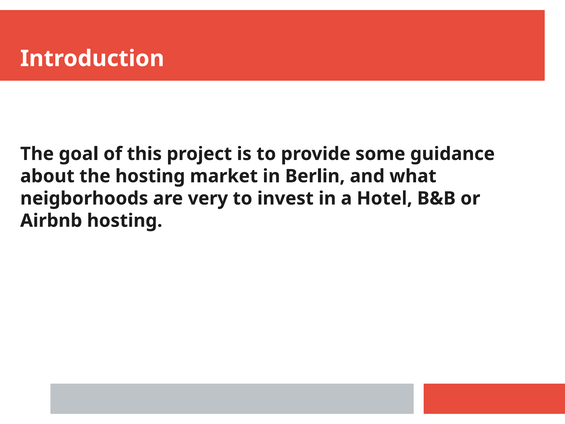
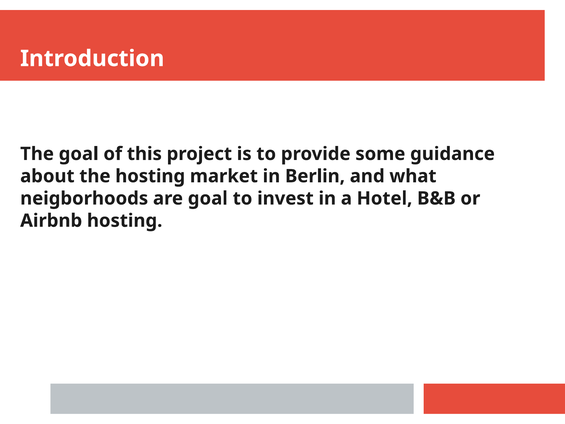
are very: very -> goal
